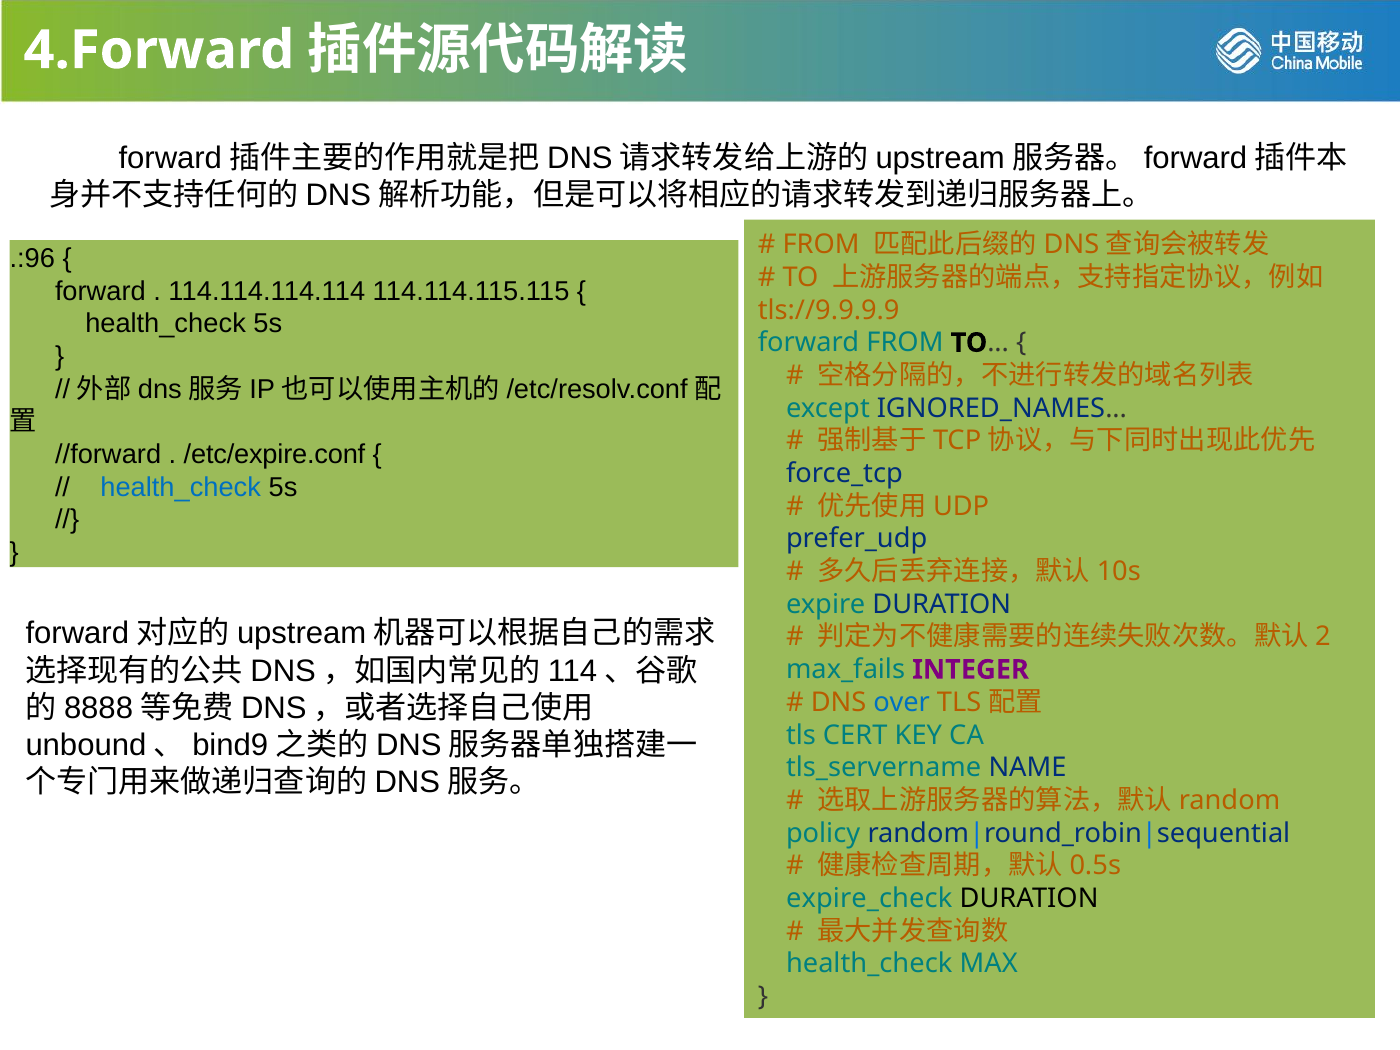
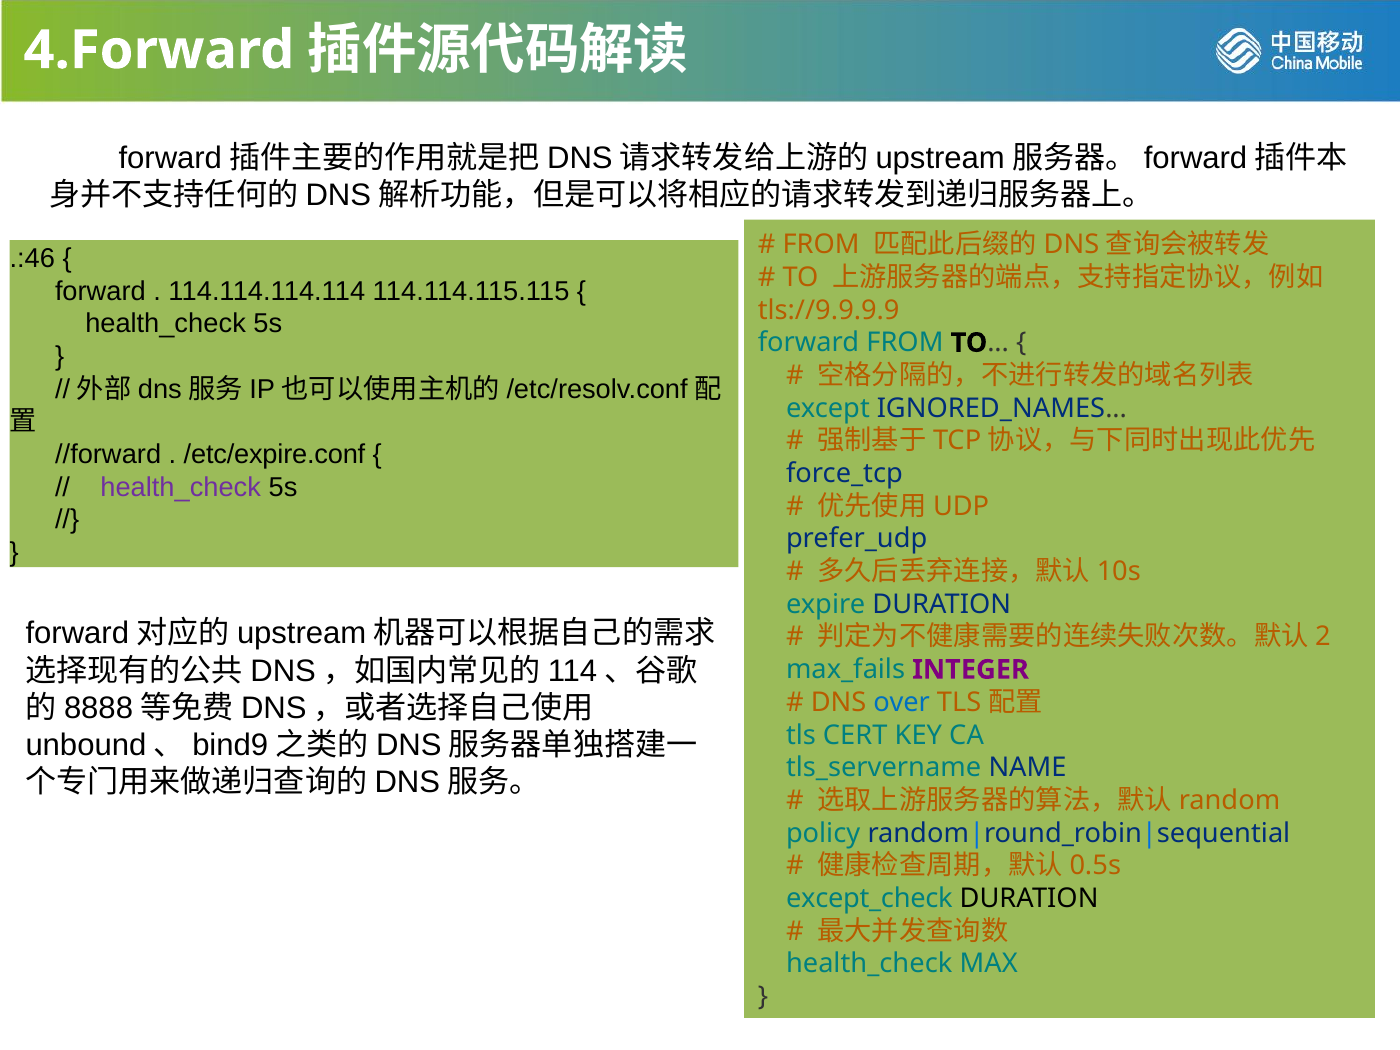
.:96: .:96 -> .:46
health_check at (181, 487) colour: blue -> purple
expire_check: expire_check -> except_check
